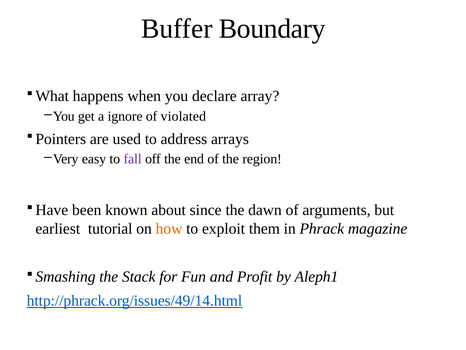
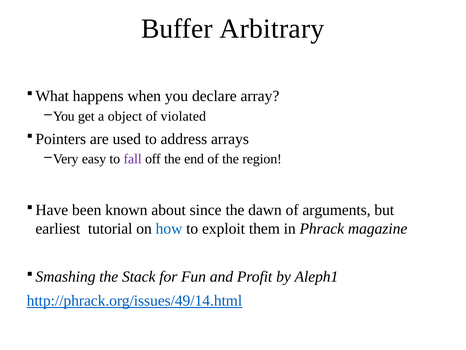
Boundary: Boundary -> Arbitrary
ignore: ignore -> object
how colour: orange -> blue
